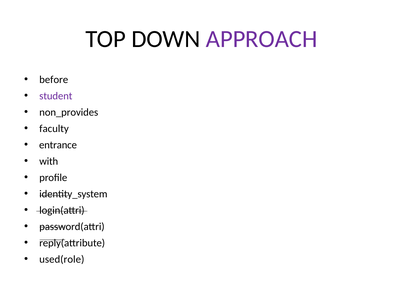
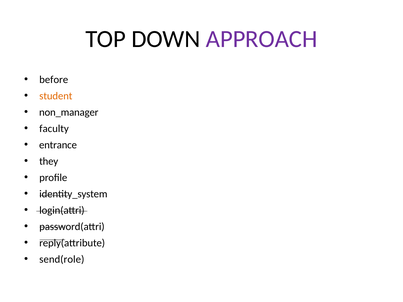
student colour: purple -> orange
non_provides: non_provides -> non_manager
with: with -> they
used(role: used(role -> send(role
